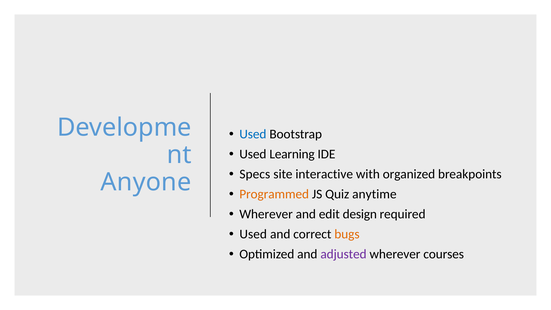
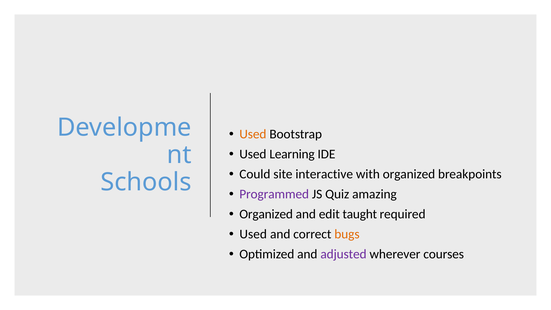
Used at (253, 134) colour: blue -> orange
Specs: Specs -> Could
Anyone: Anyone -> Schools
Programmed colour: orange -> purple
anytime: anytime -> amazing
Wherever at (266, 214): Wherever -> Organized
design: design -> taught
